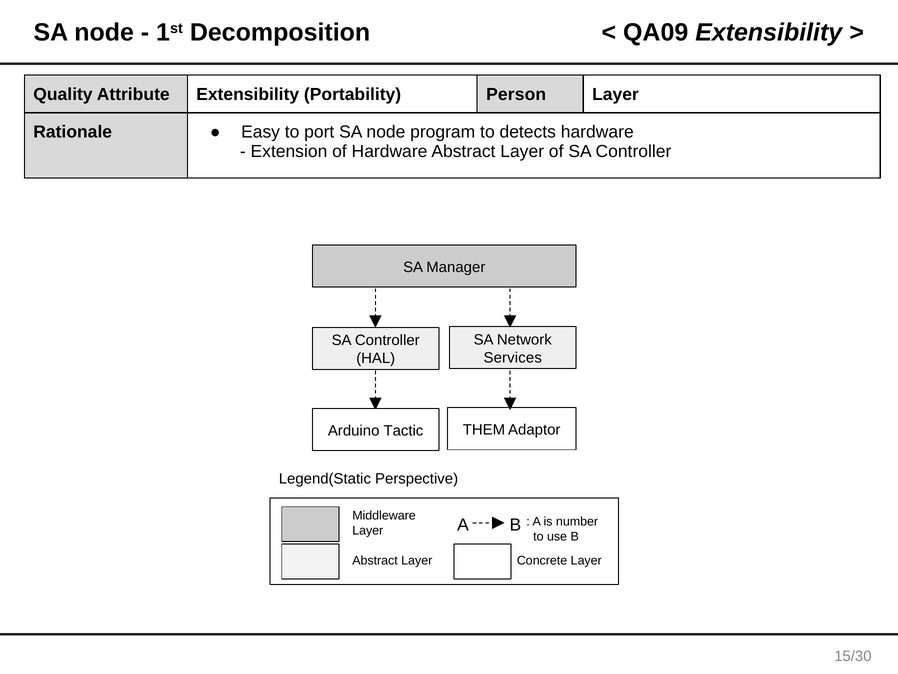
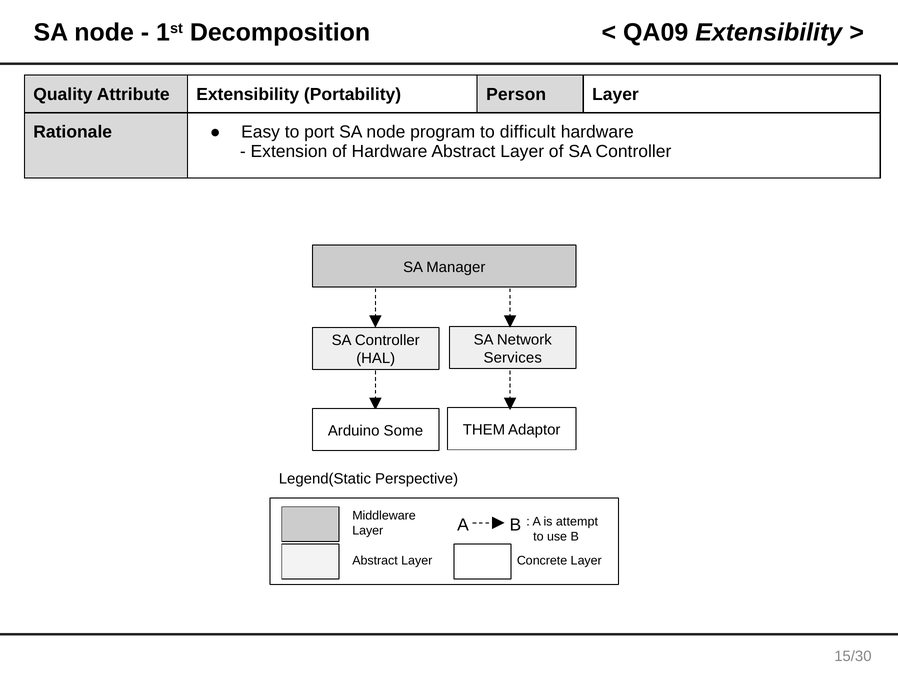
detects: detects -> difficult
Tactic: Tactic -> Some
number: number -> attempt
